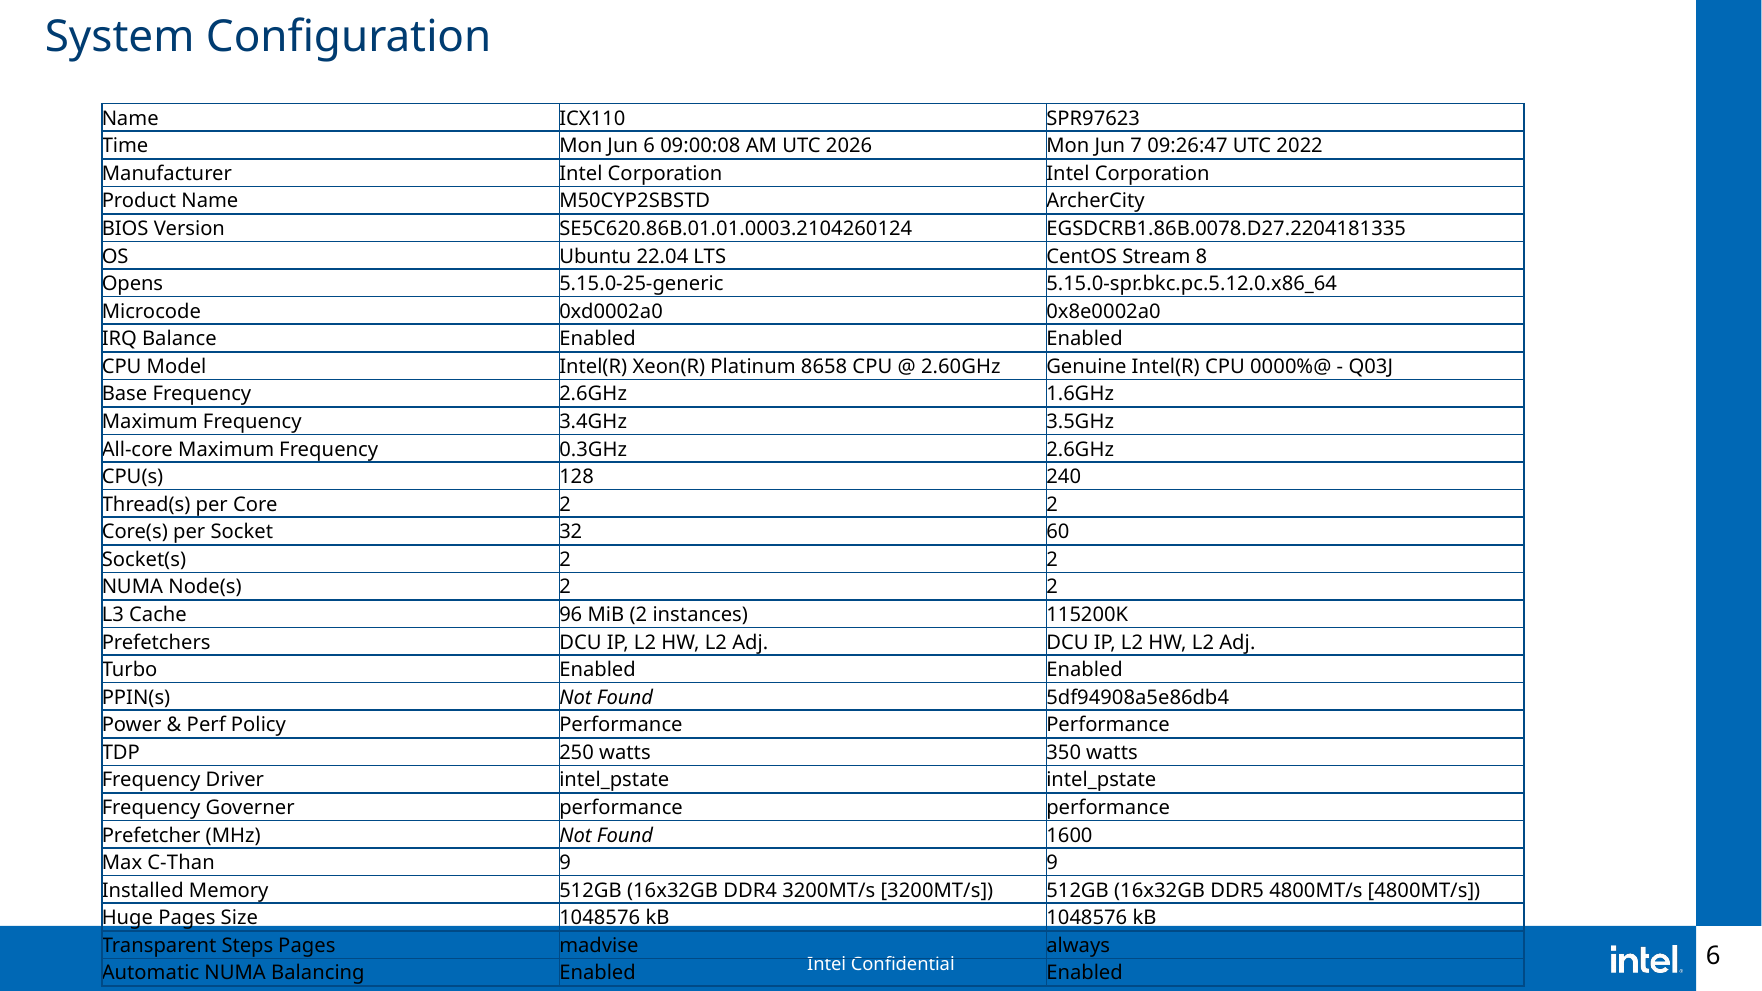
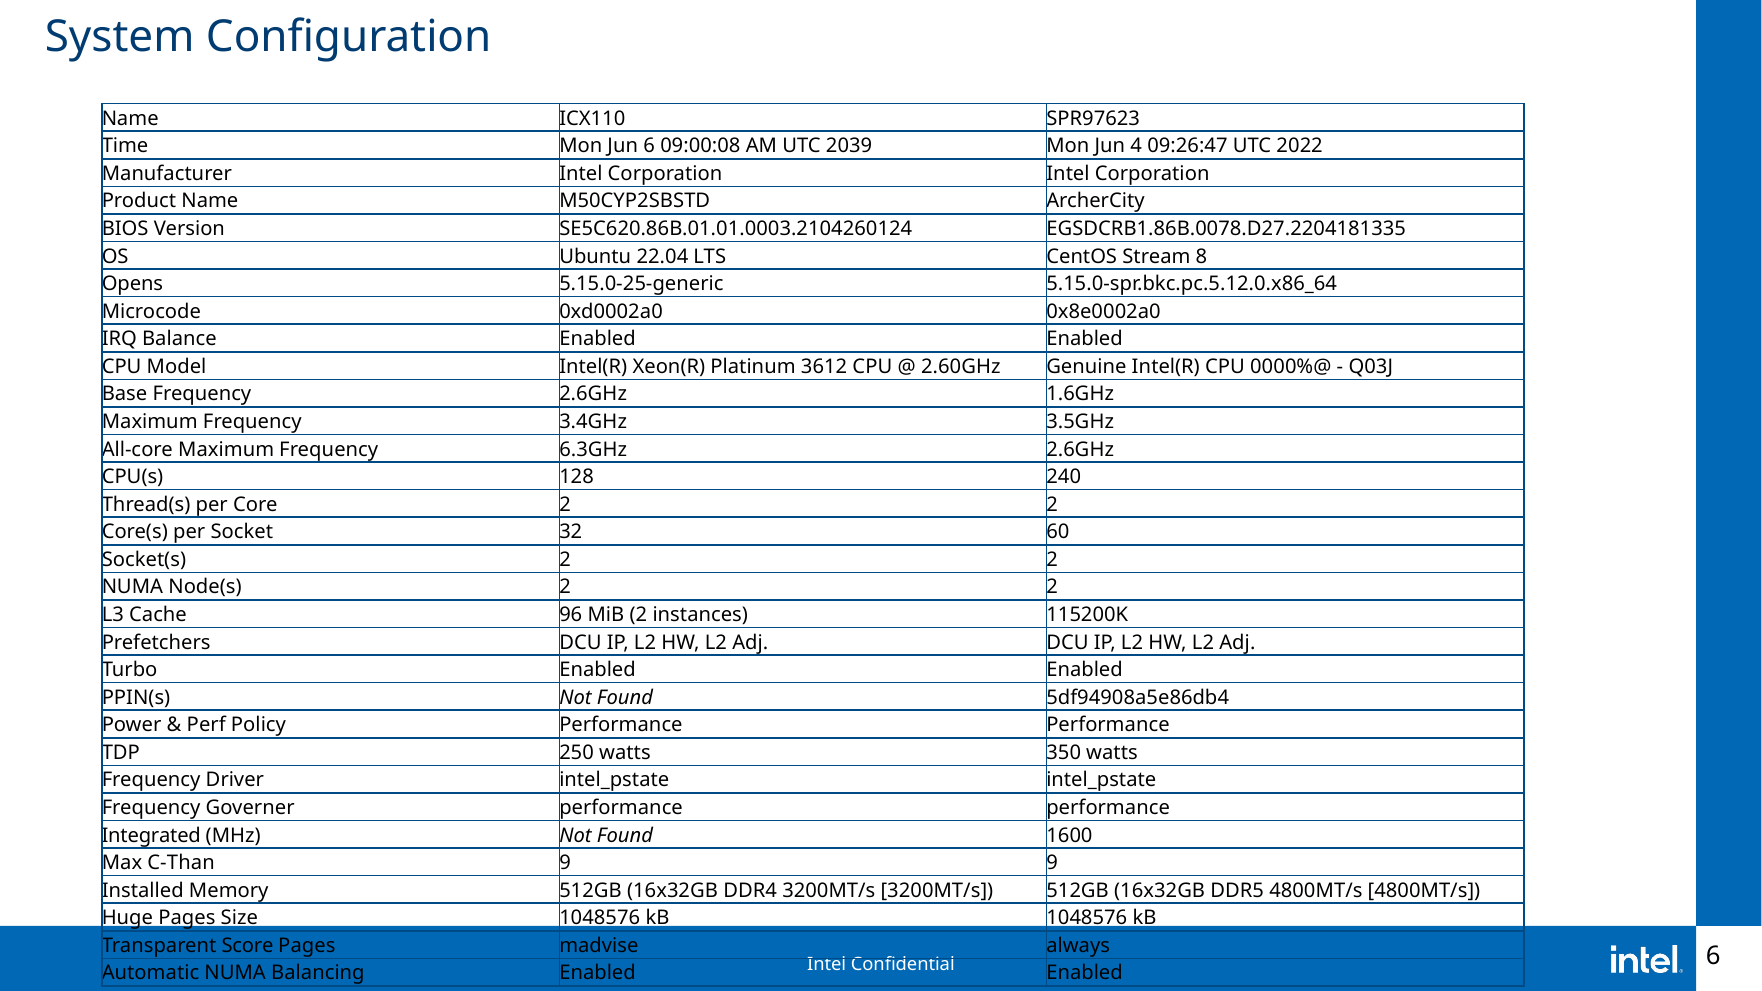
2026: 2026 -> 2039
7: 7 -> 4
8658: 8658 -> 3612
0.3GHz: 0.3GHz -> 6.3GHz
Prefetcher: Prefetcher -> Integrated
Steps: Steps -> Score
